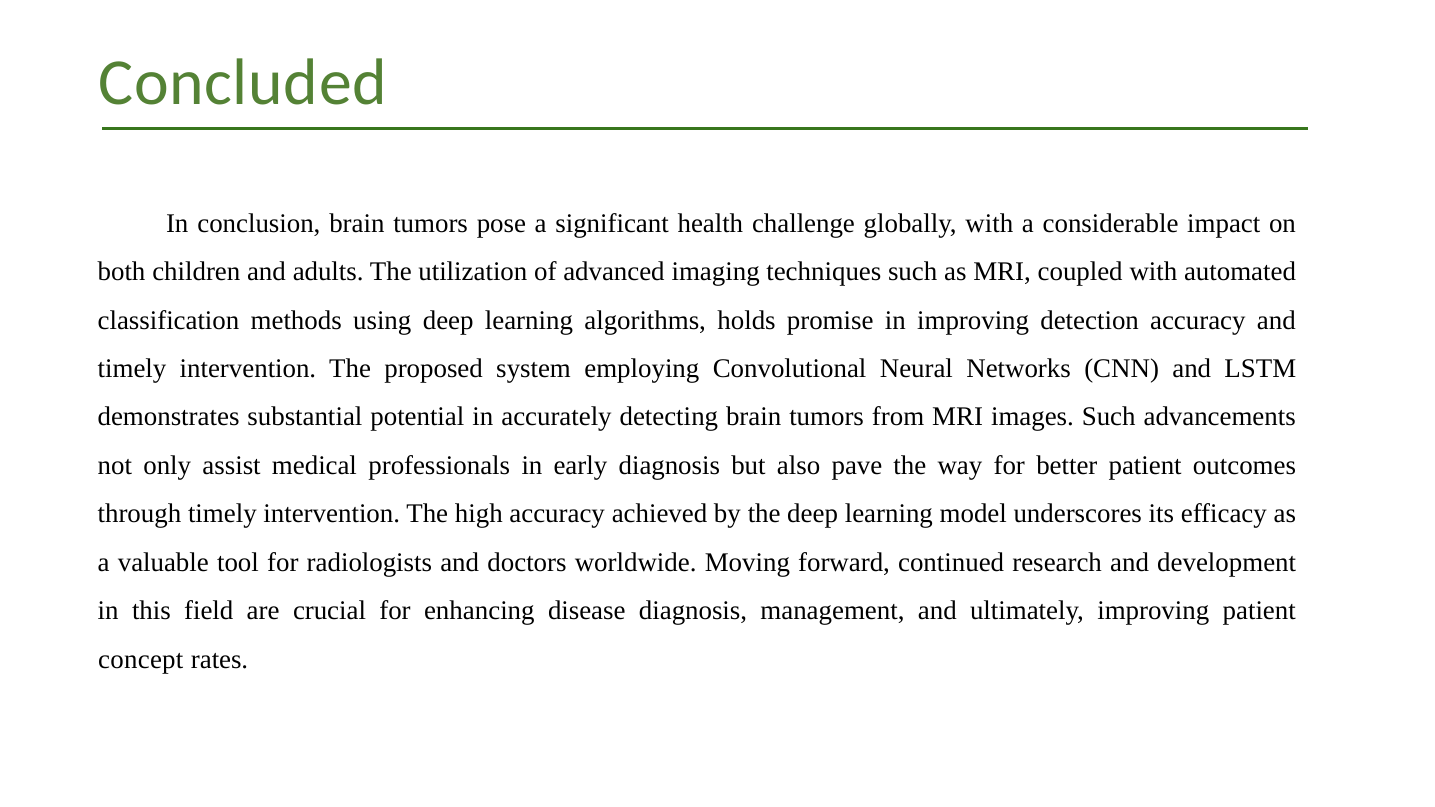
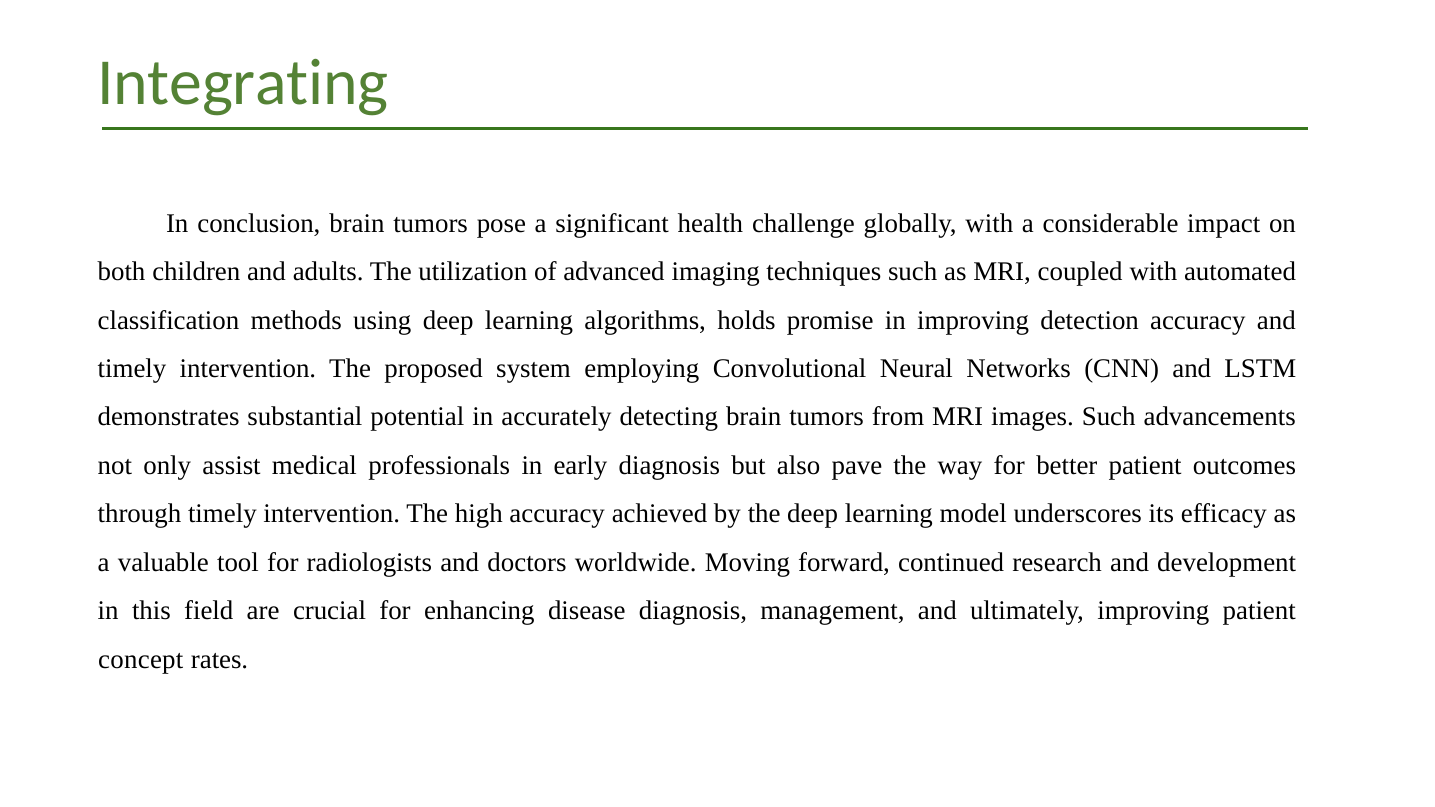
Concluded: Concluded -> Integrating
